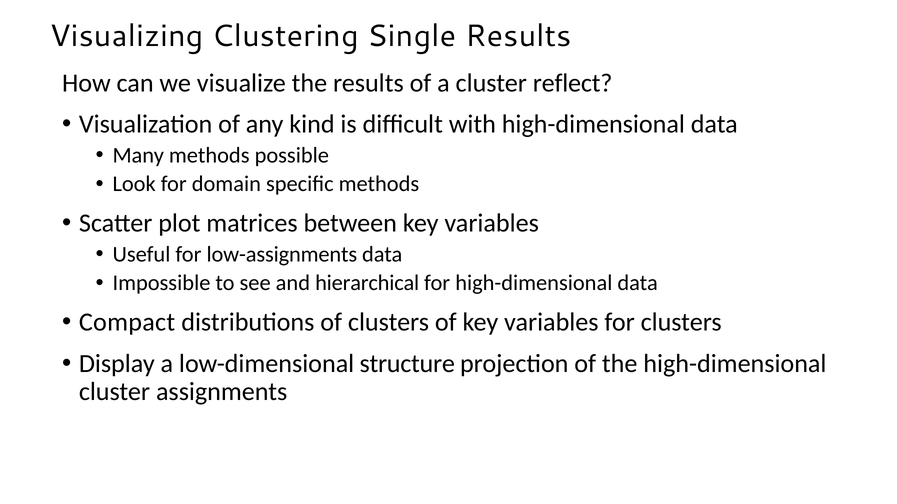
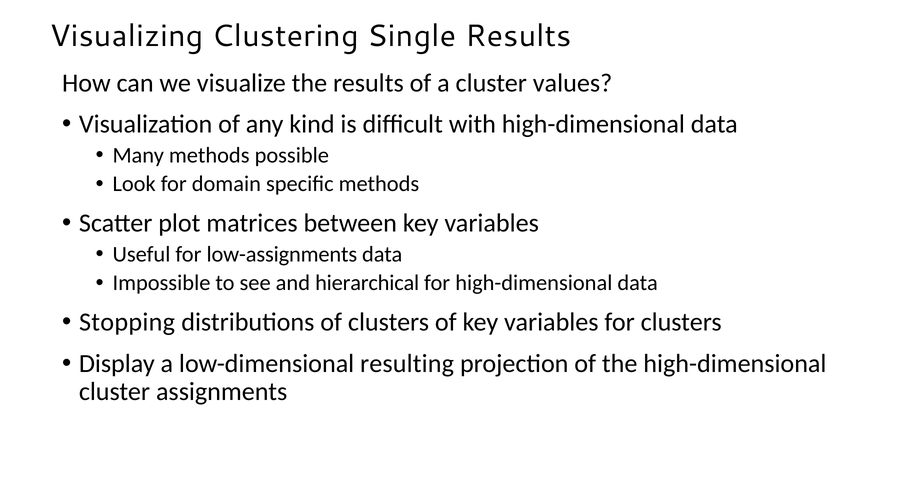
reflect: reflect -> values
Compact: Compact -> Stopping
structure: structure -> resulting
